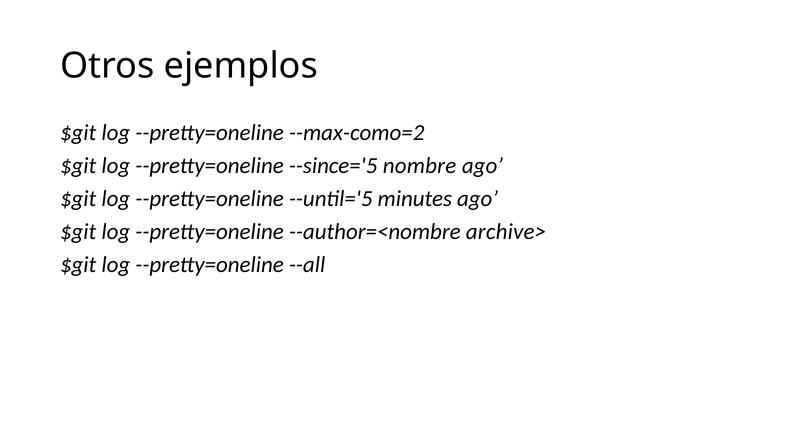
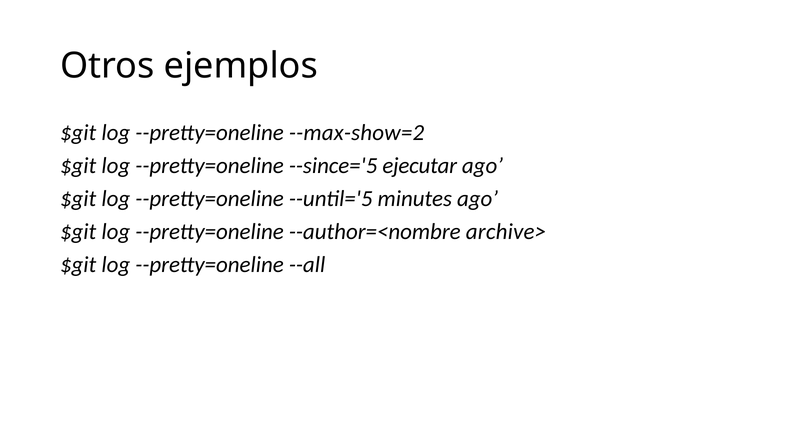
--max-como=2: --max-como=2 -> --max-show=2
nombre: nombre -> ejecutar
